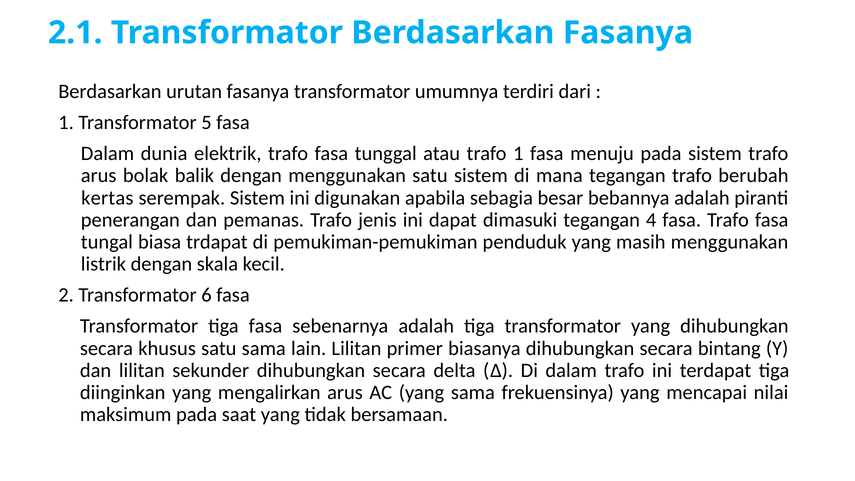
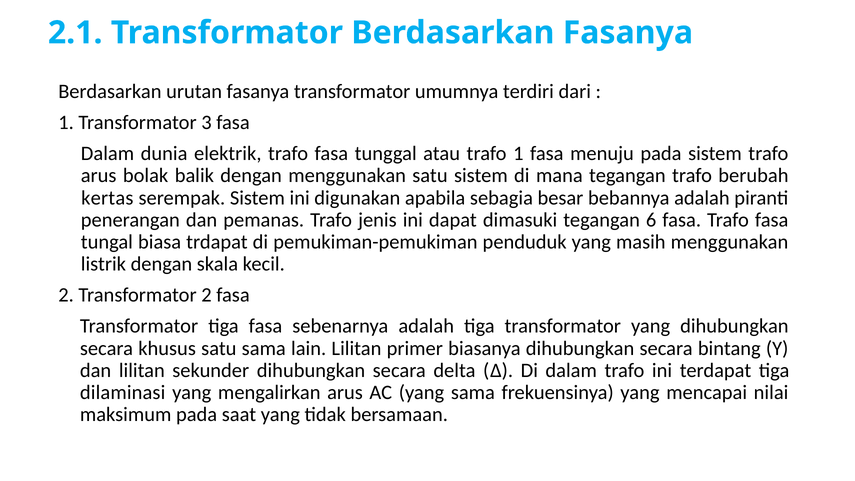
5: 5 -> 3
4: 4 -> 6
Transformator 6: 6 -> 2
diinginkan: diinginkan -> dilaminasi
